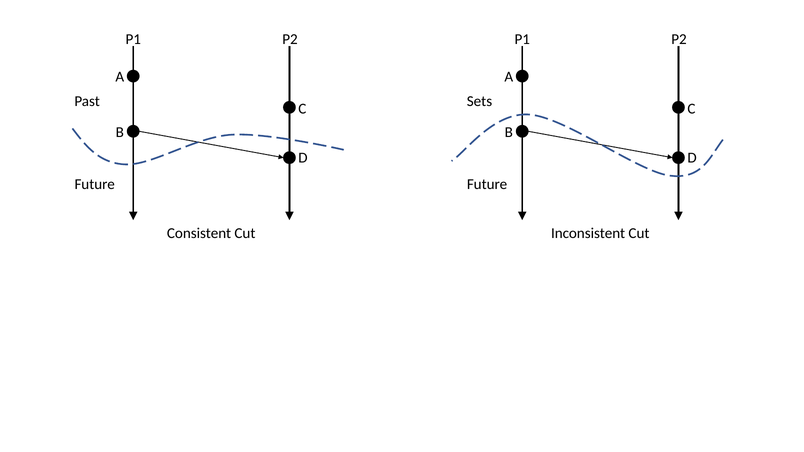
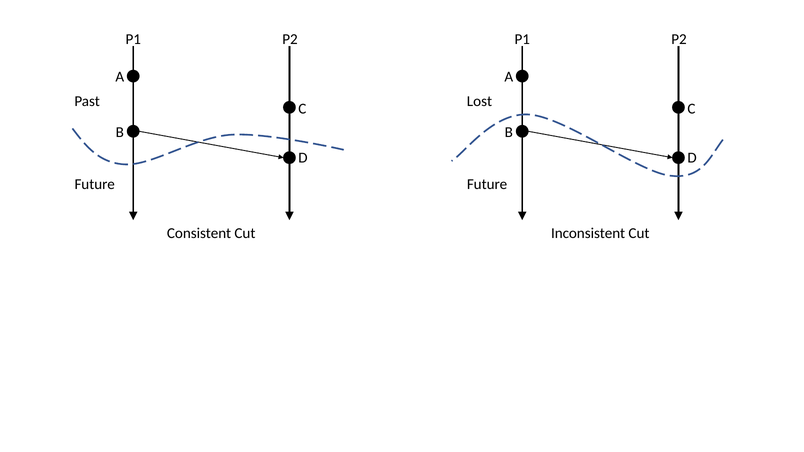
Sets: Sets -> Lost
